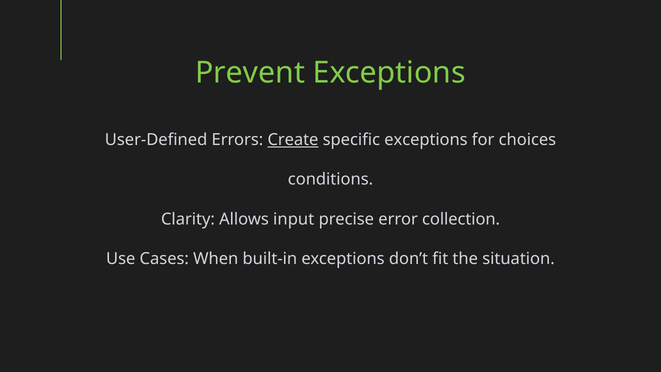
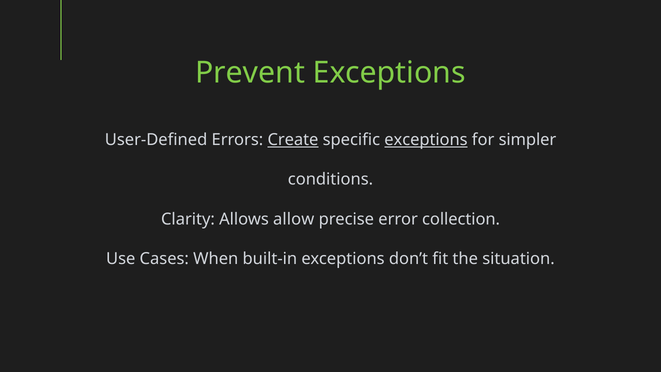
exceptions at (426, 140) underline: none -> present
choices: choices -> simpler
input: input -> allow
